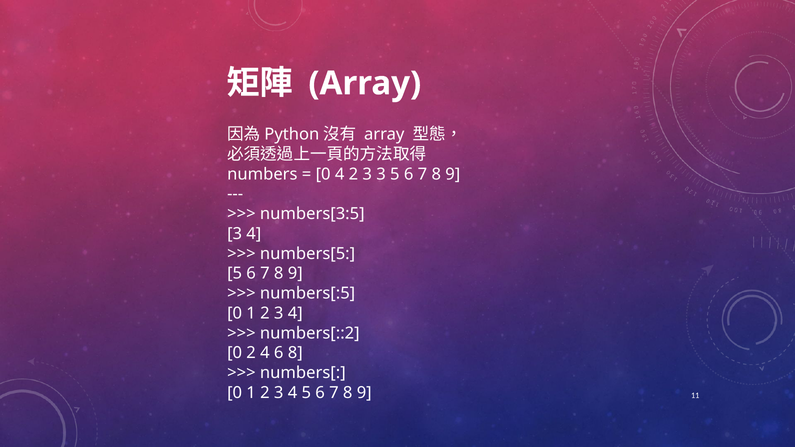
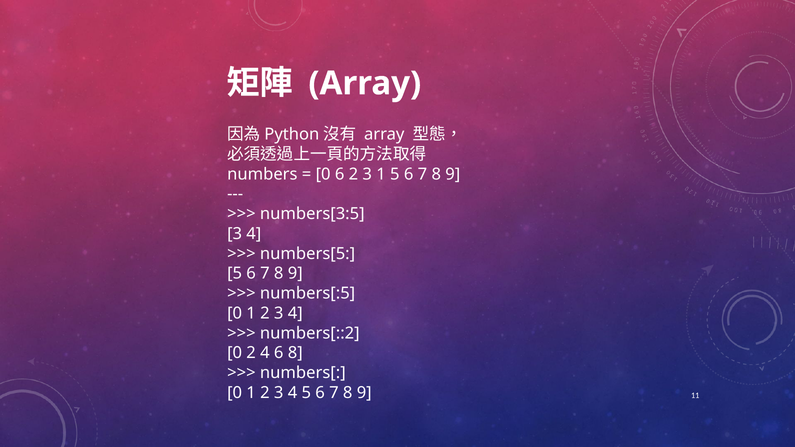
0 4: 4 -> 6
3 3: 3 -> 1
